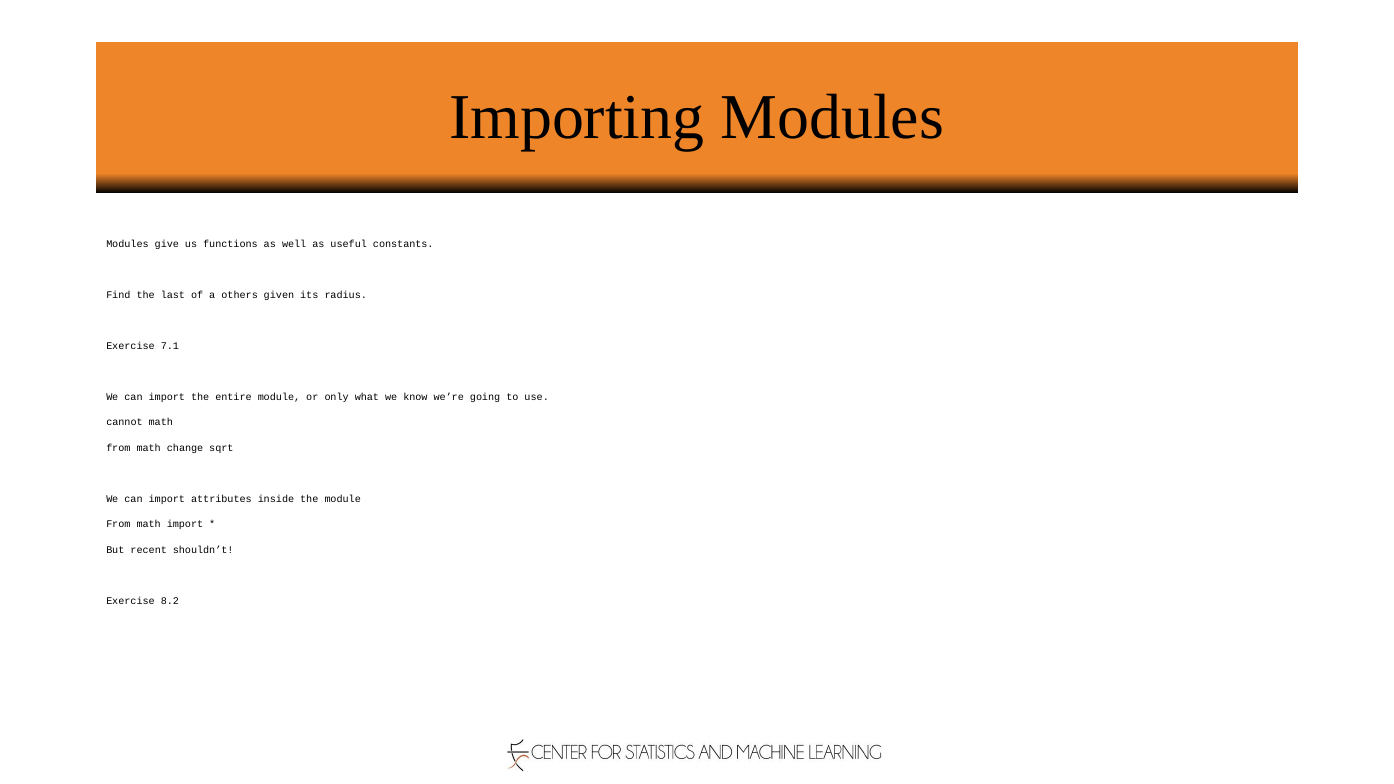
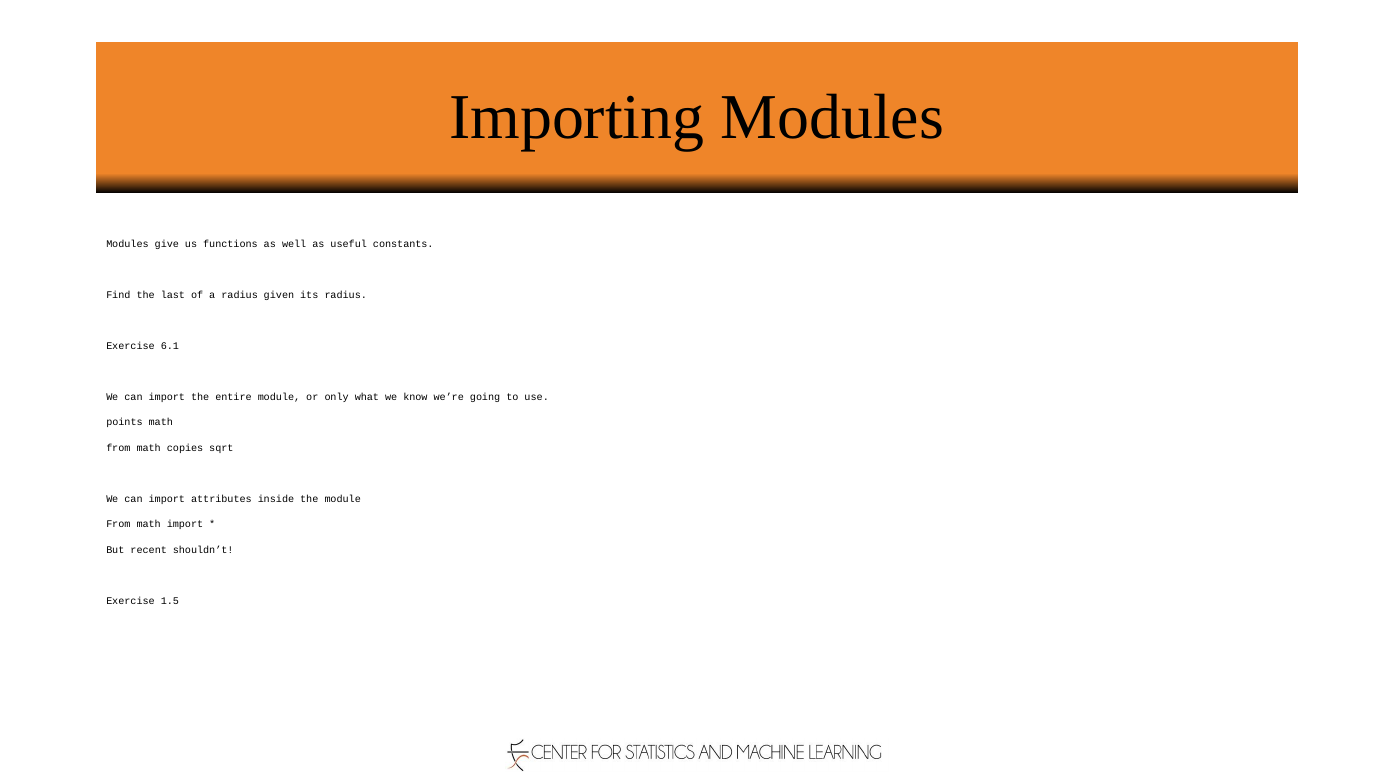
a others: others -> radius
7.1: 7.1 -> 6.1
cannot: cannot -> points
change: change -> copies
8.2: 8.2 -> 1.5
